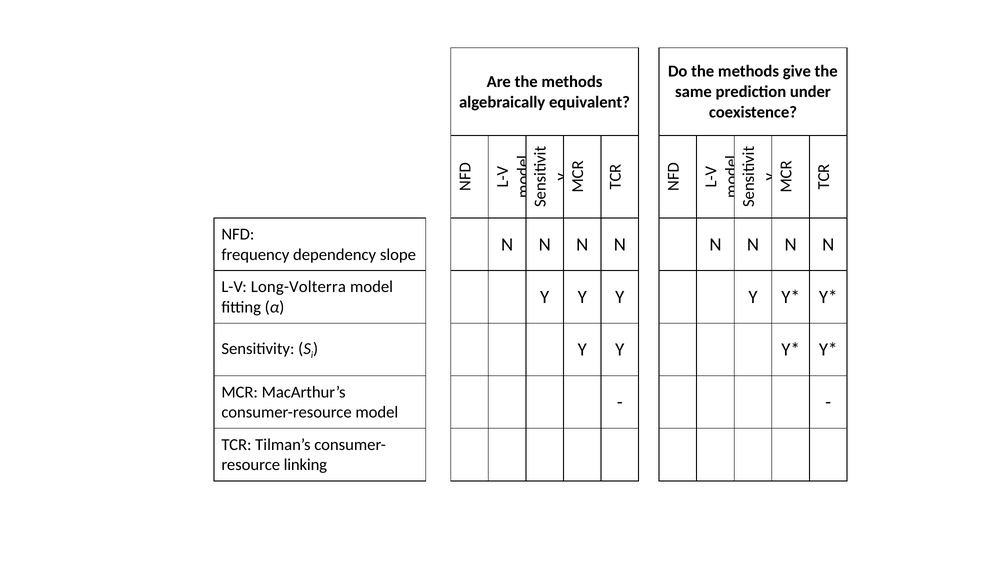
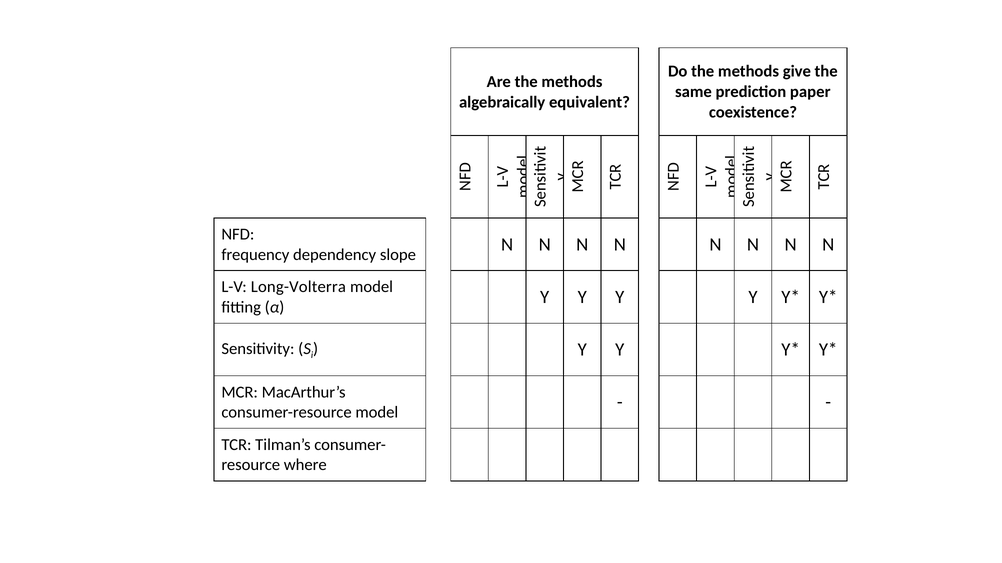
under: under -> paper
linking: linking -> where
